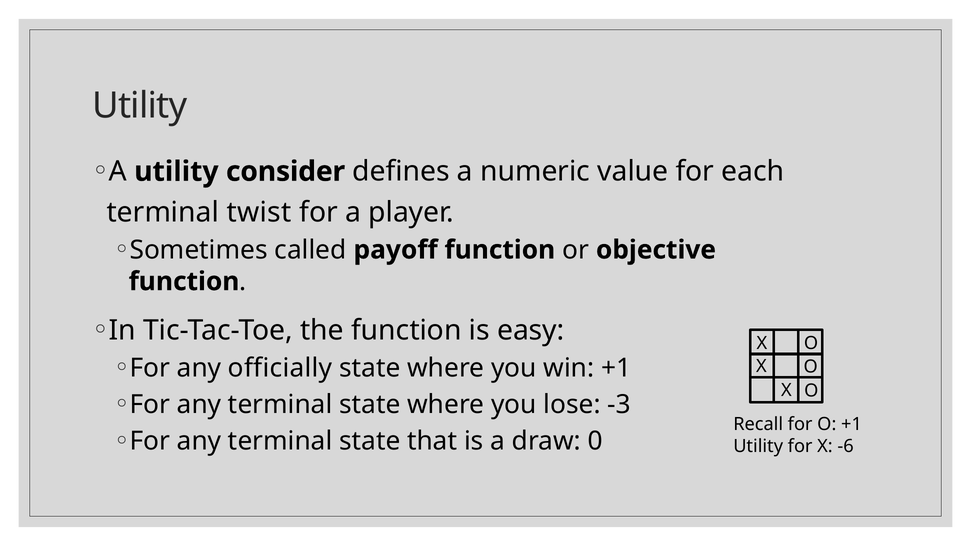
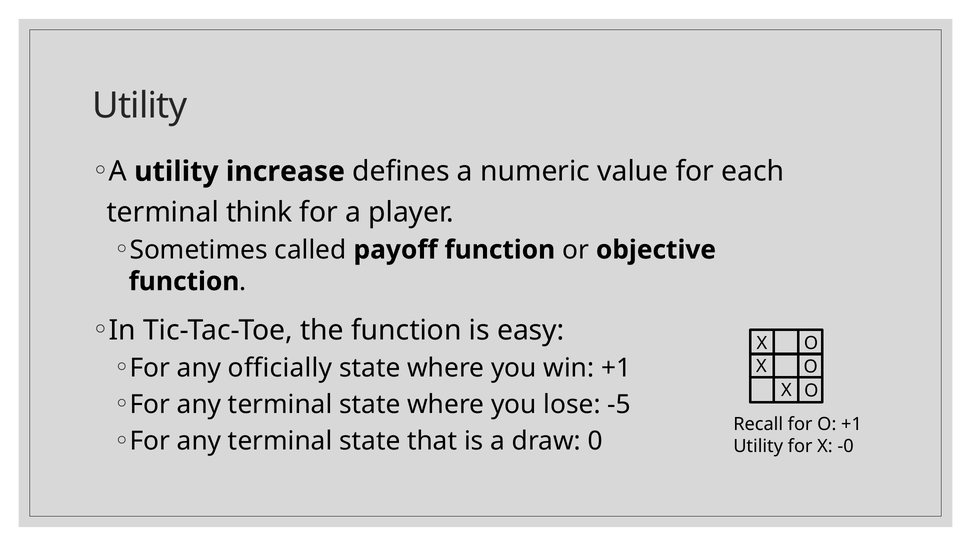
consider: consider -> increase
twist: twist -> think
-3: -3 -> -5
-6: -6 -> -0
